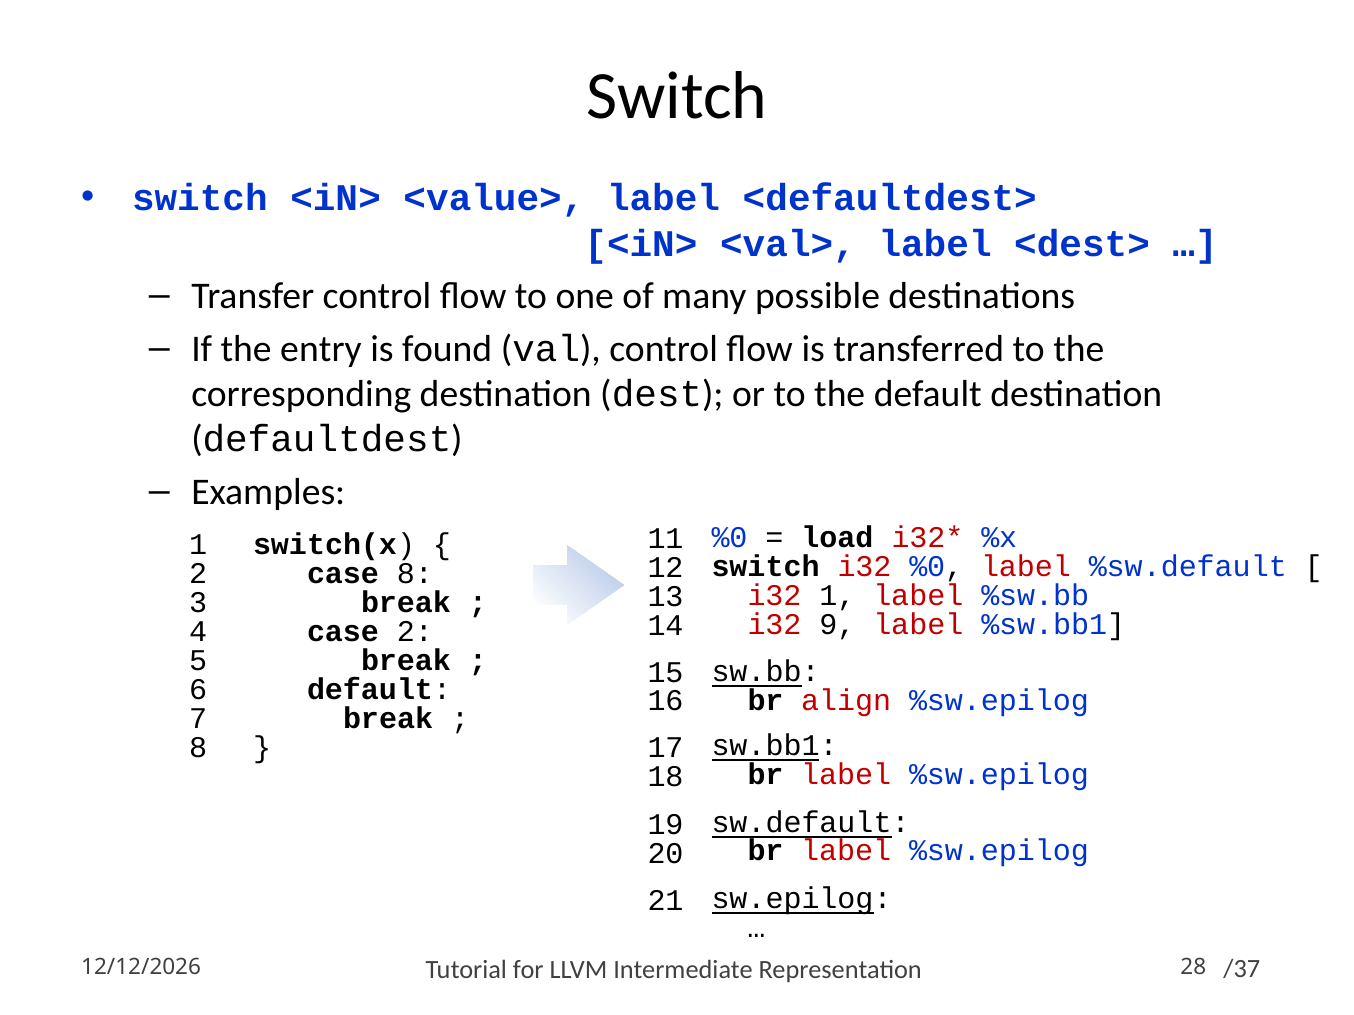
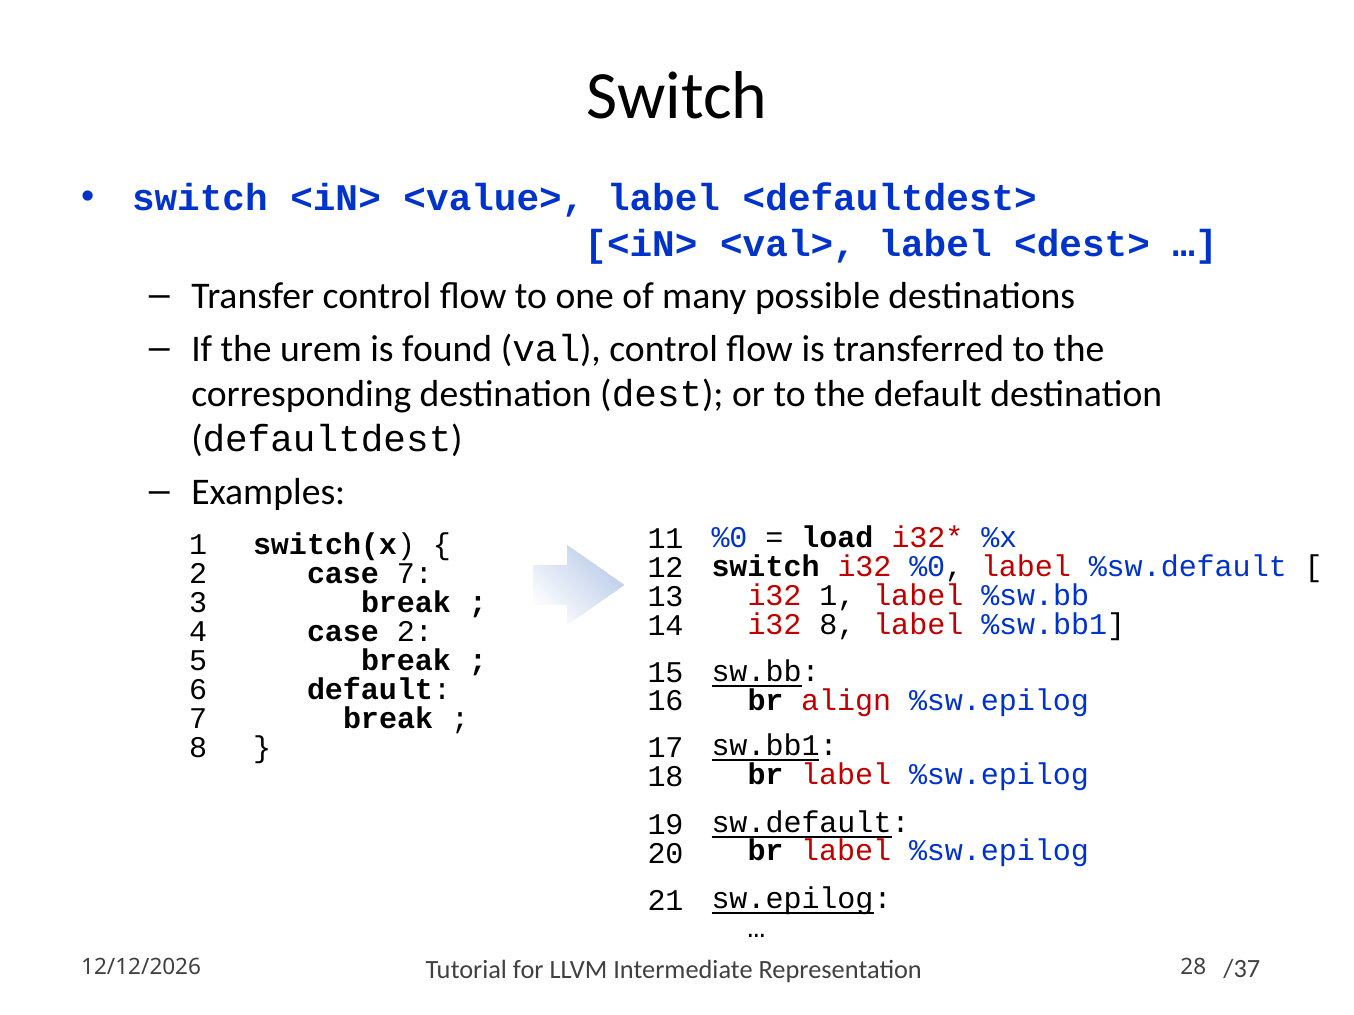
entry: entry -> urem
case 8: 8 -> 7
i32 9: 9 -> 8
